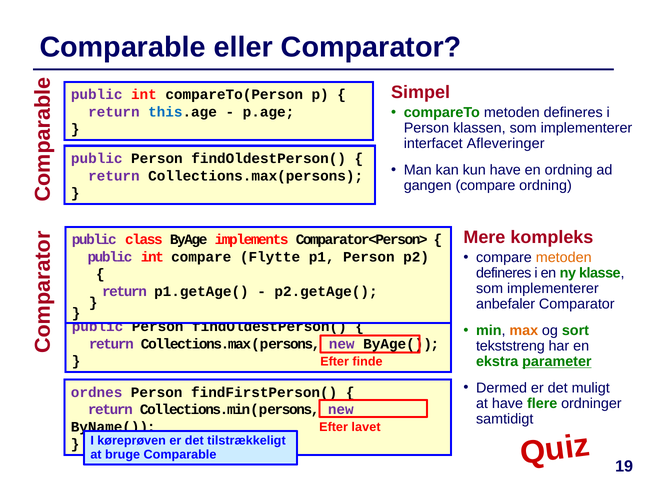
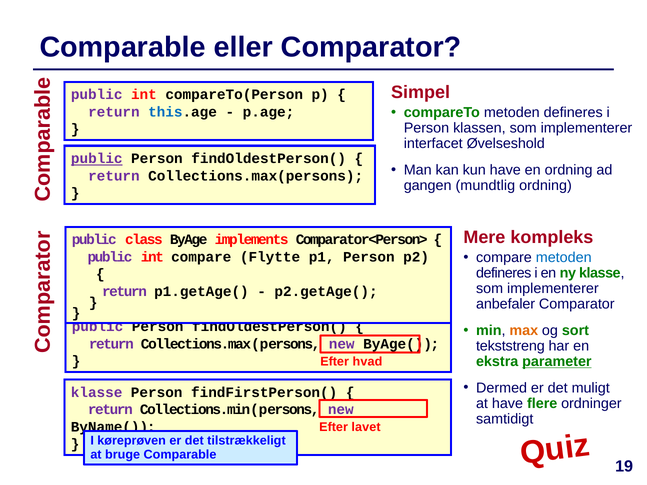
Afleveringer: Afleveringer -> Øvelseshold
public at (97, 159) underline: none -> present
gangen compare: compare -> mundtlig
metoden at (564, 258) colour: orange -> blue
finde: finde -> hvad
ordnes at (97, 393): ordnes -> klasse
